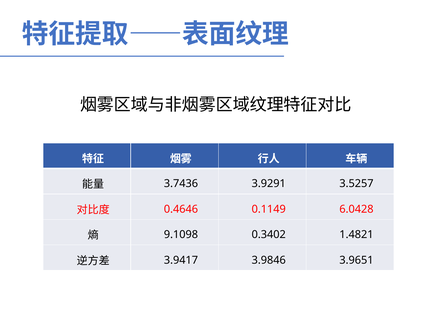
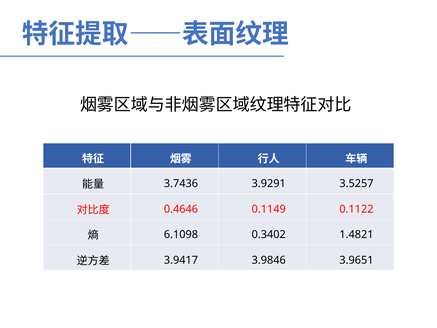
6.0428: 6.0428 -> 0.1122
9.1098: 9.1098 -> 6.1098
